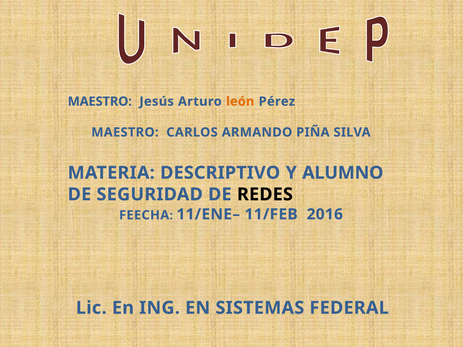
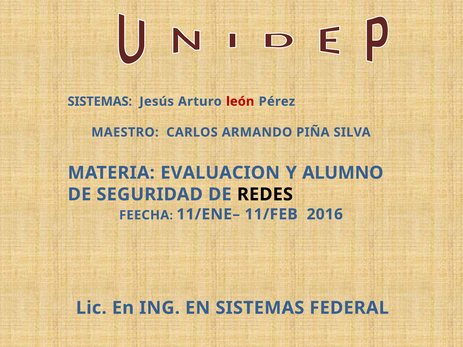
MAESTRO at (100, 102): MAESTRO -> SISTEMAS
león colour: orange -> red
DESCRIPTIVO: DESCRIPTIVO -> EVALUACION
